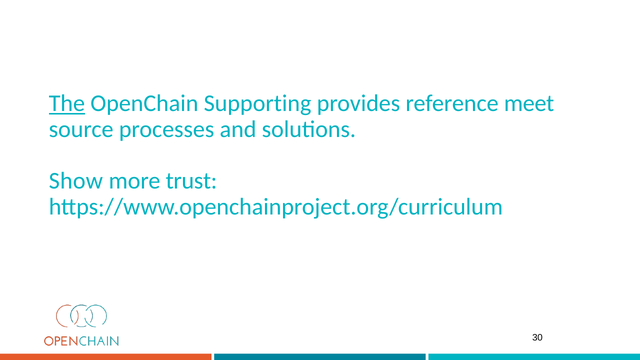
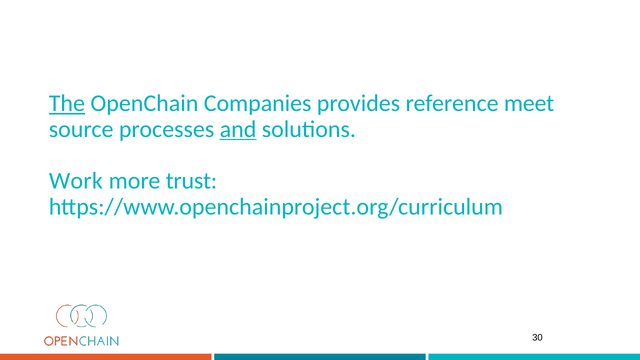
Supporting: Supporting -> Companies
and underline: none -> present
Show: Show -> Work
